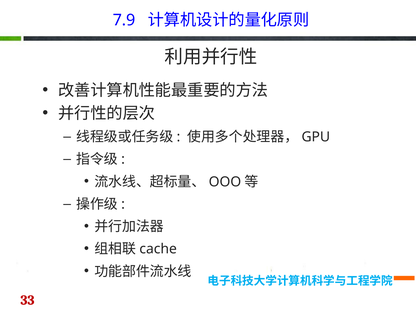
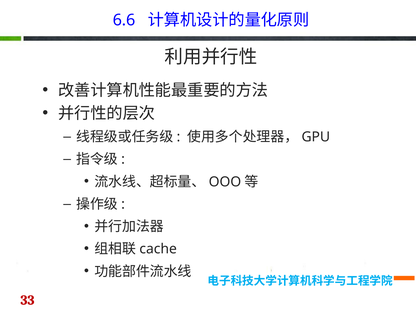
7.9: 7.9 -> 6.6
